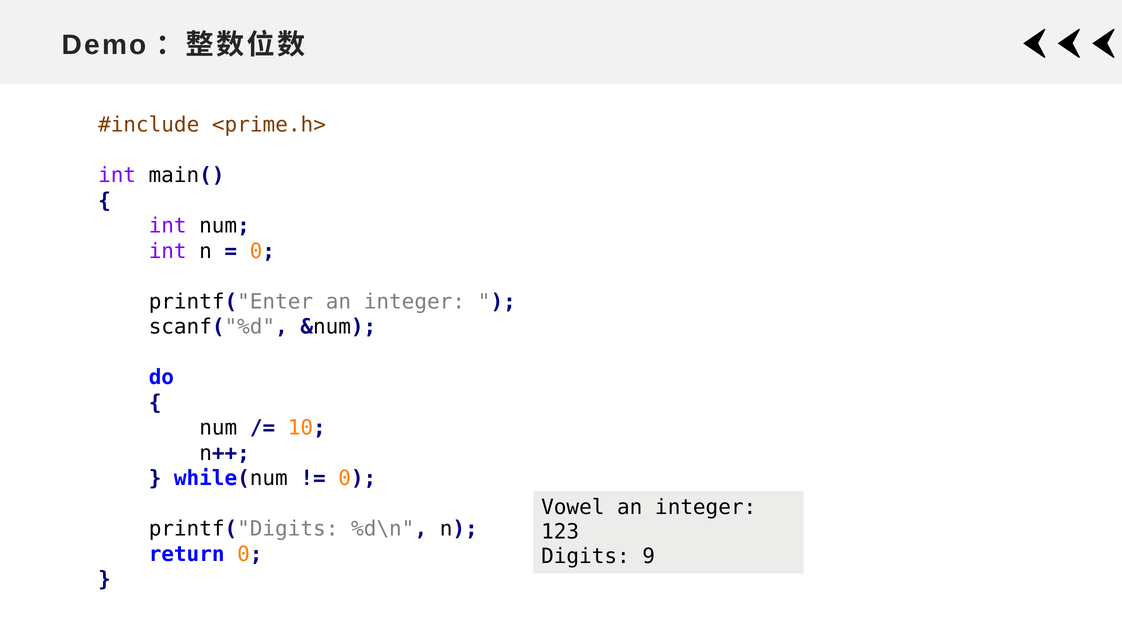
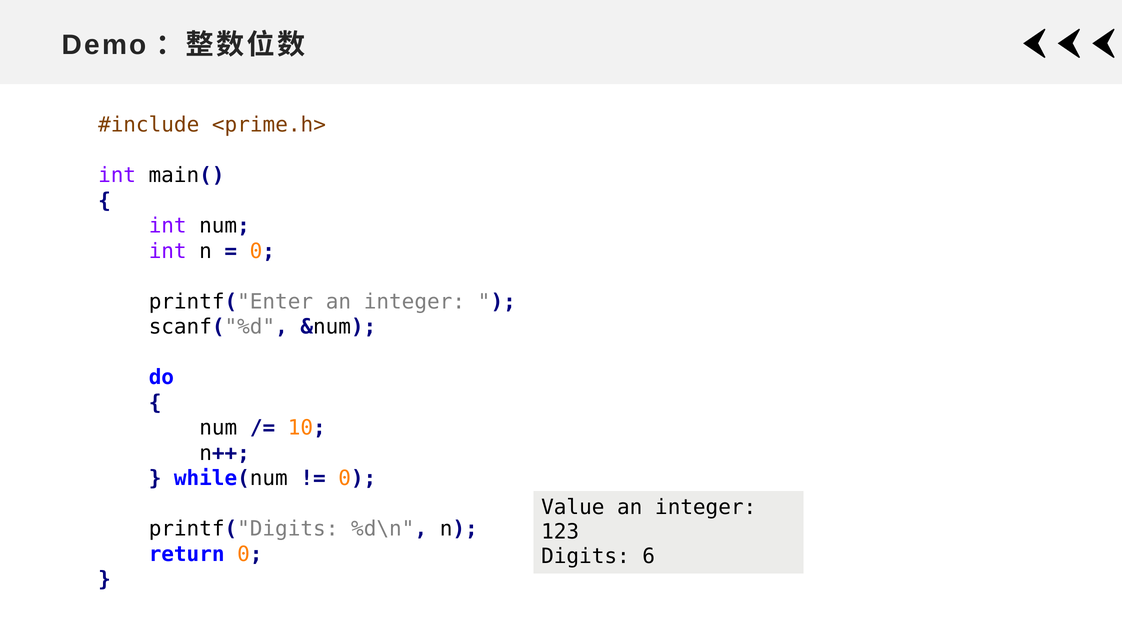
Vowel: Vowel -> Value
9: 9 -> 6
